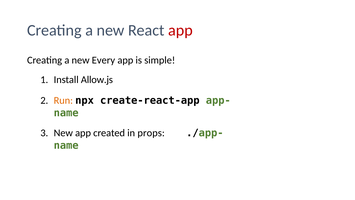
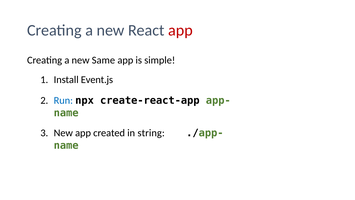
Every: Every -> Same
Allow.js: Allow.js -> Event.js
Run colour: orange -> blue
props: props -> string
